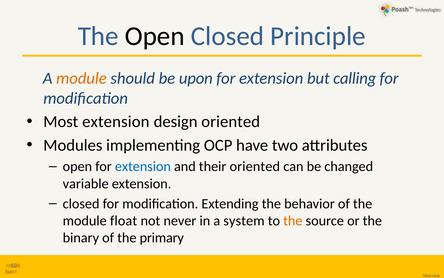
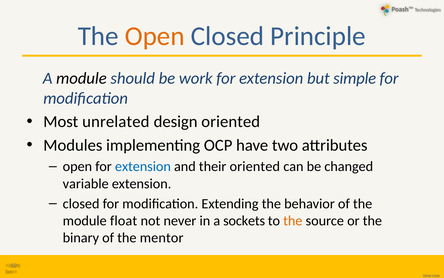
Open at (155, 36) colour: black -> orange
module at (81, 78) colour: orange -> black
upon: upon -> work
calling: calling -> simple
Most extension: extension -> unrelated
system: system -> sockets
primary: primary -> mentor
